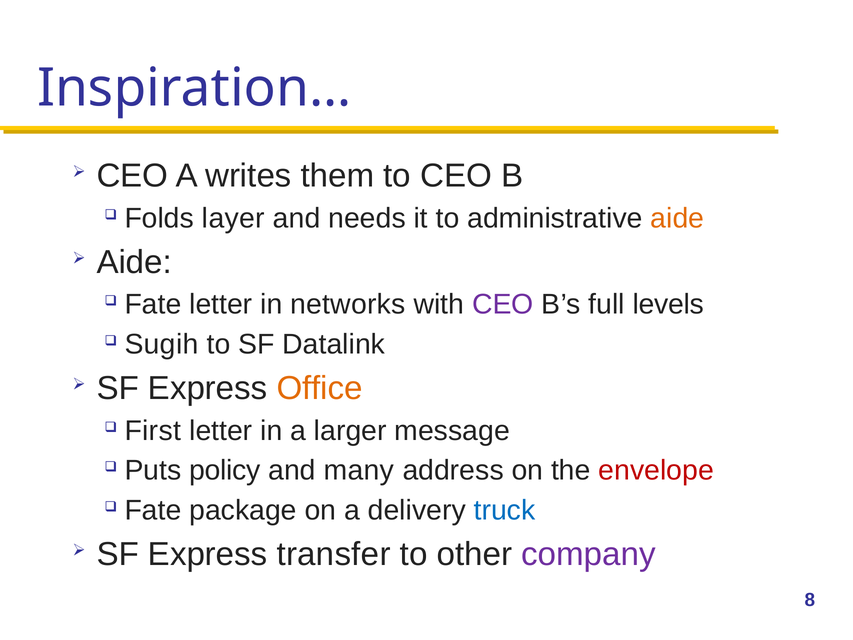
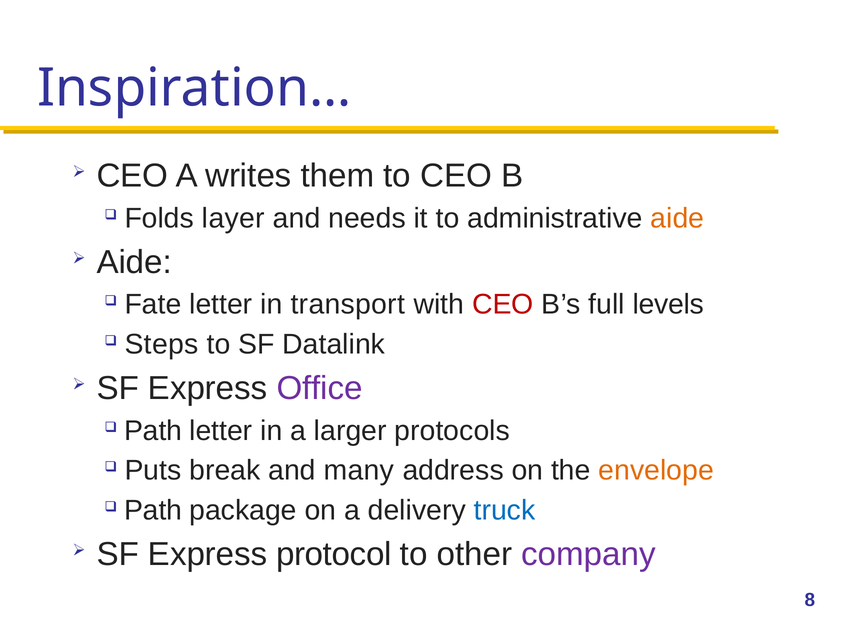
networks: networks -> transport
CEO at (503, 304) colour: purple -> red
Sugih: Sugih -> Steps
Office colour: orange -> purple
First at (153, 430): First -> Path
message: message -> protocols
policy: policy -> break
envelope colour: red -> orange
Fate at (153, 510): Fate -> Path
transfer: transfer -> protocol
